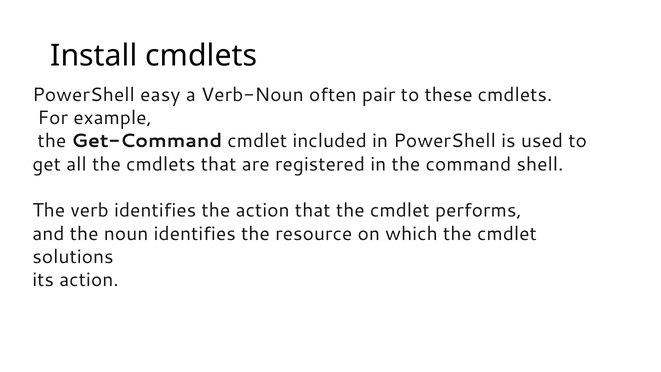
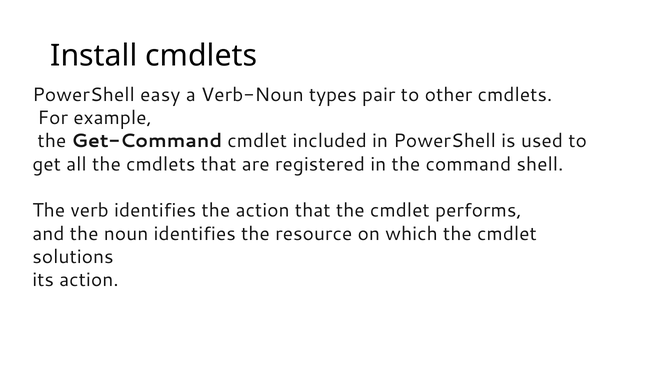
often: often -> types
these: these -> other
